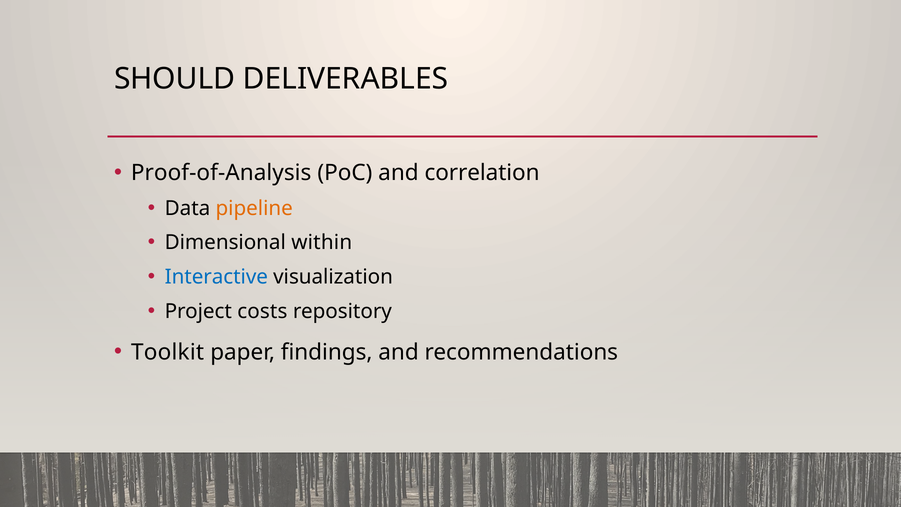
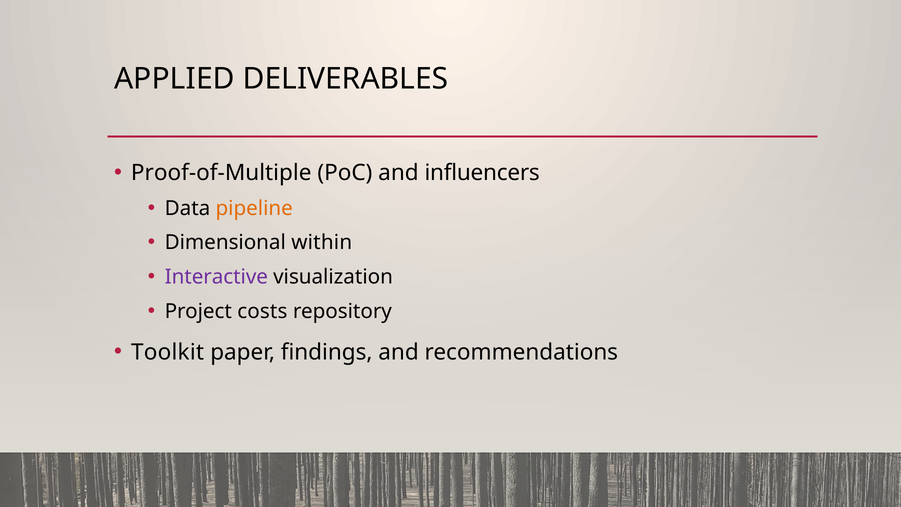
SHOULD: SHOULD -> APPLIED
Proof-of-Analysis: Proof-of-Analysis -> Proof-of-Multiple
correlation: correlation -> influencers
Interactive colour: blue -> purple
